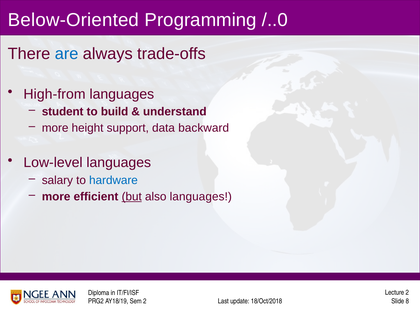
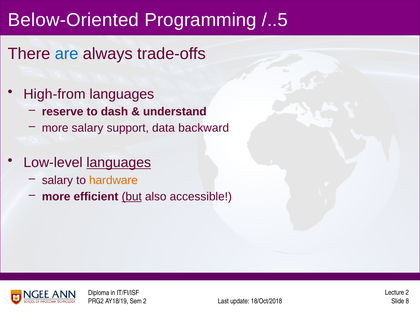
/..0: /..0 -> /..5
student: student -> reserve
build: build -> dash
more height: height -> salary
languages at (119, 163) underline: none -> present
hardware colour: blue -> orange
also languages: languages -> accessible
